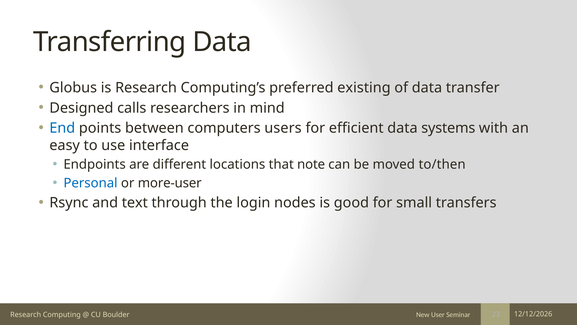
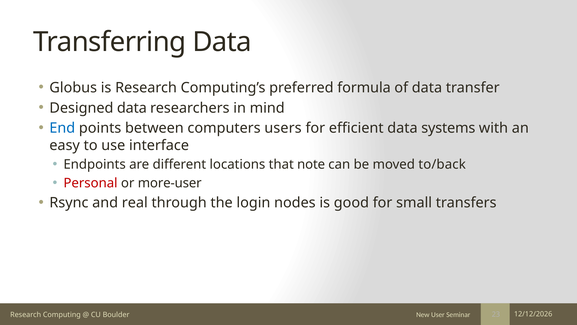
existing: existing -> formula
Designed calls: calls -> data
to/then: to/then -> to/back
Personal colour: blue -> red
text: text -> real
